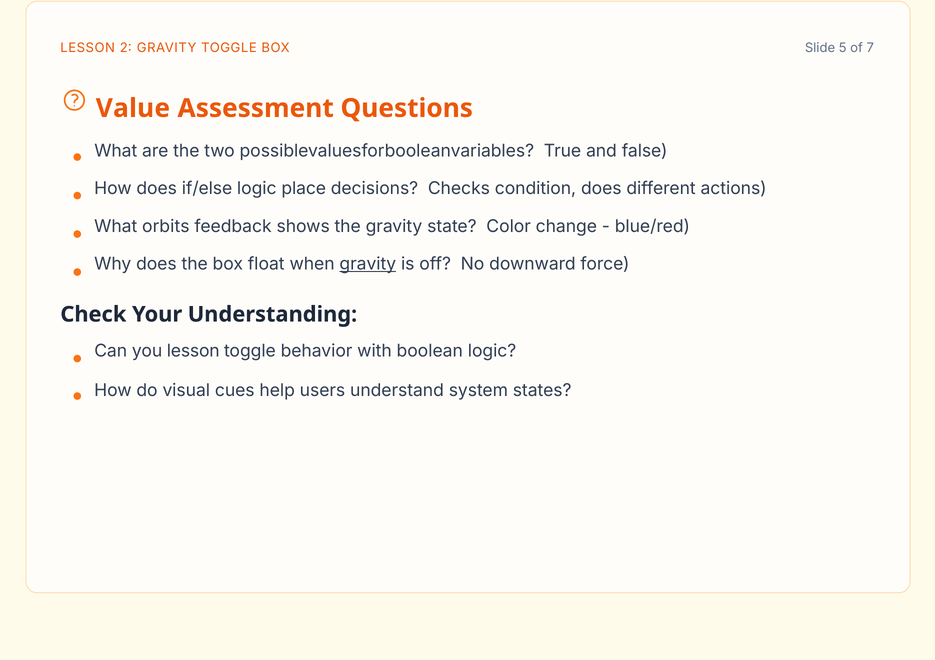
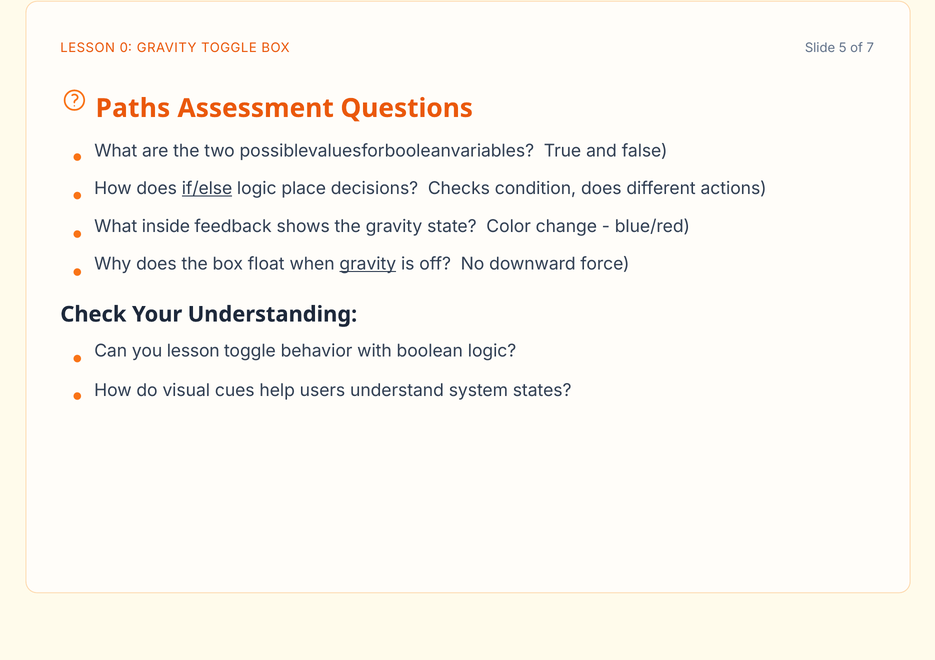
2: 2 -> 0
Value: Value -> Paths
if/else underline: none -> present
orbits: orbits -> inside
